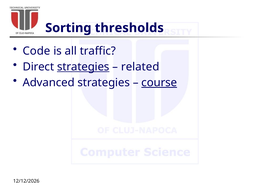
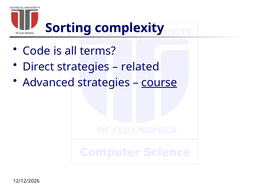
thresholds: thresholds -> complexity
traffic: traffic -> terms
strategies at (83, 67) underline: present -> none
